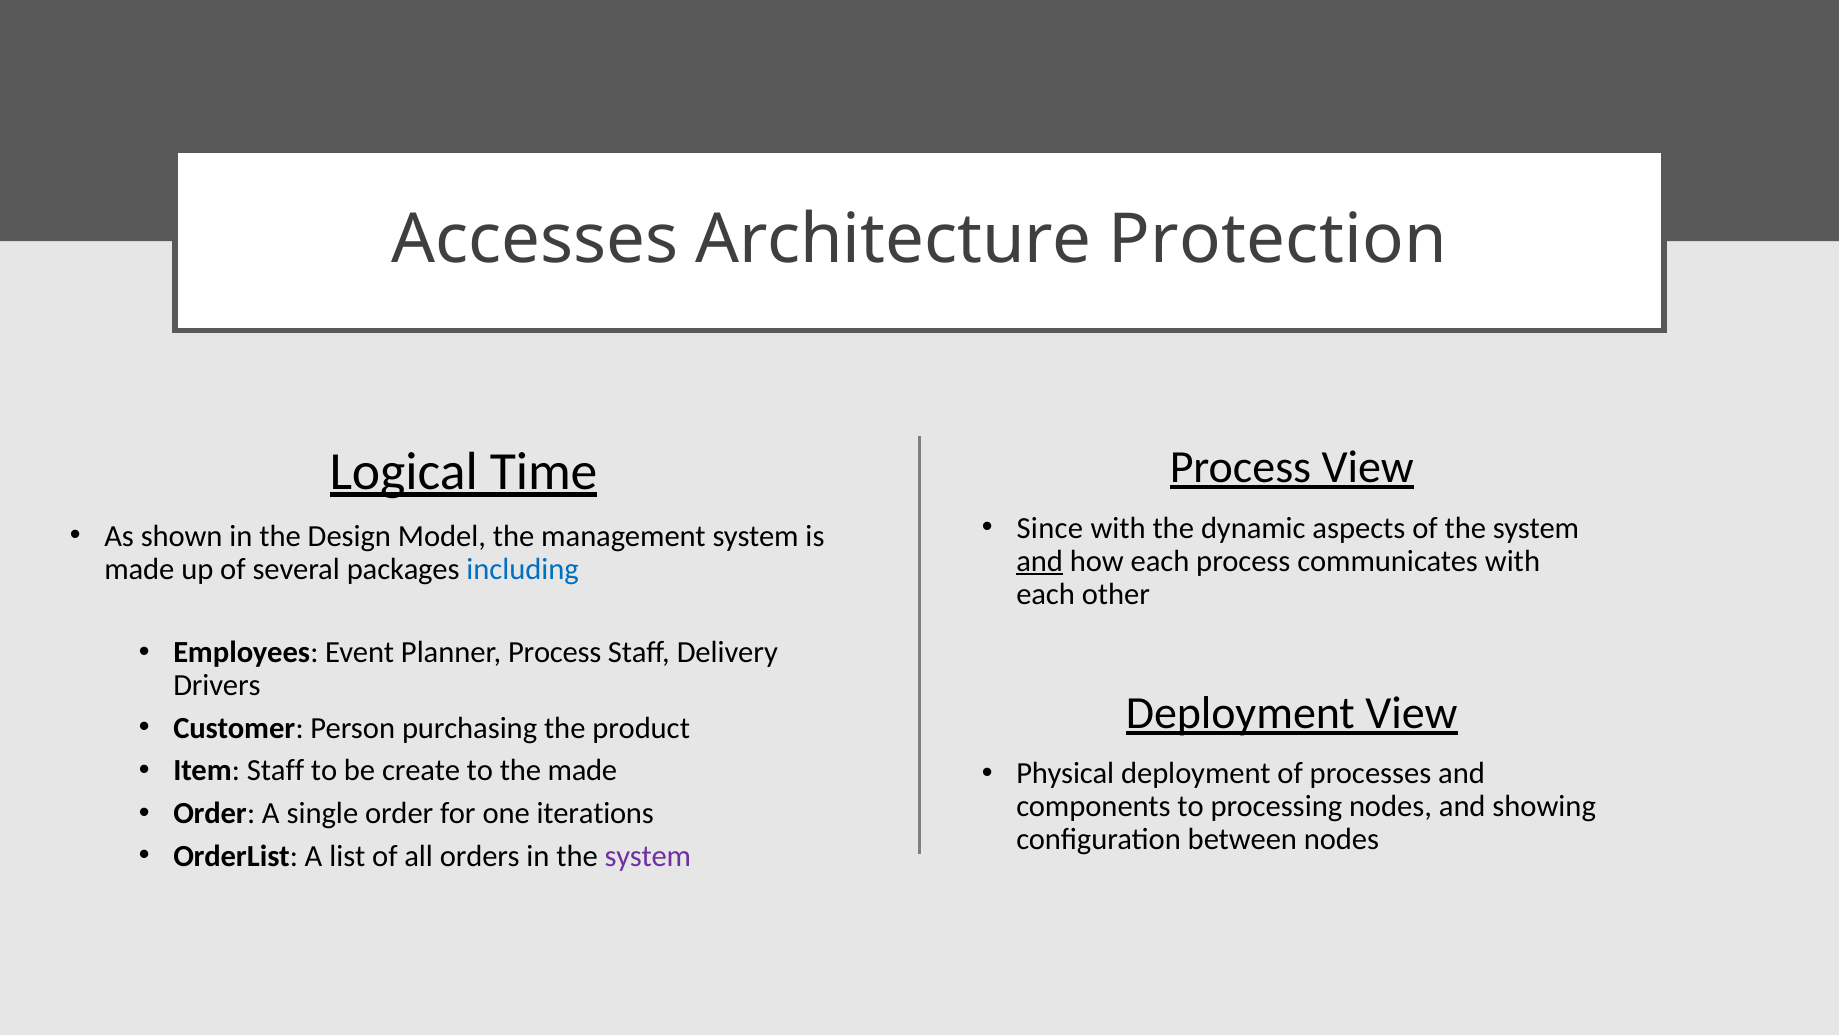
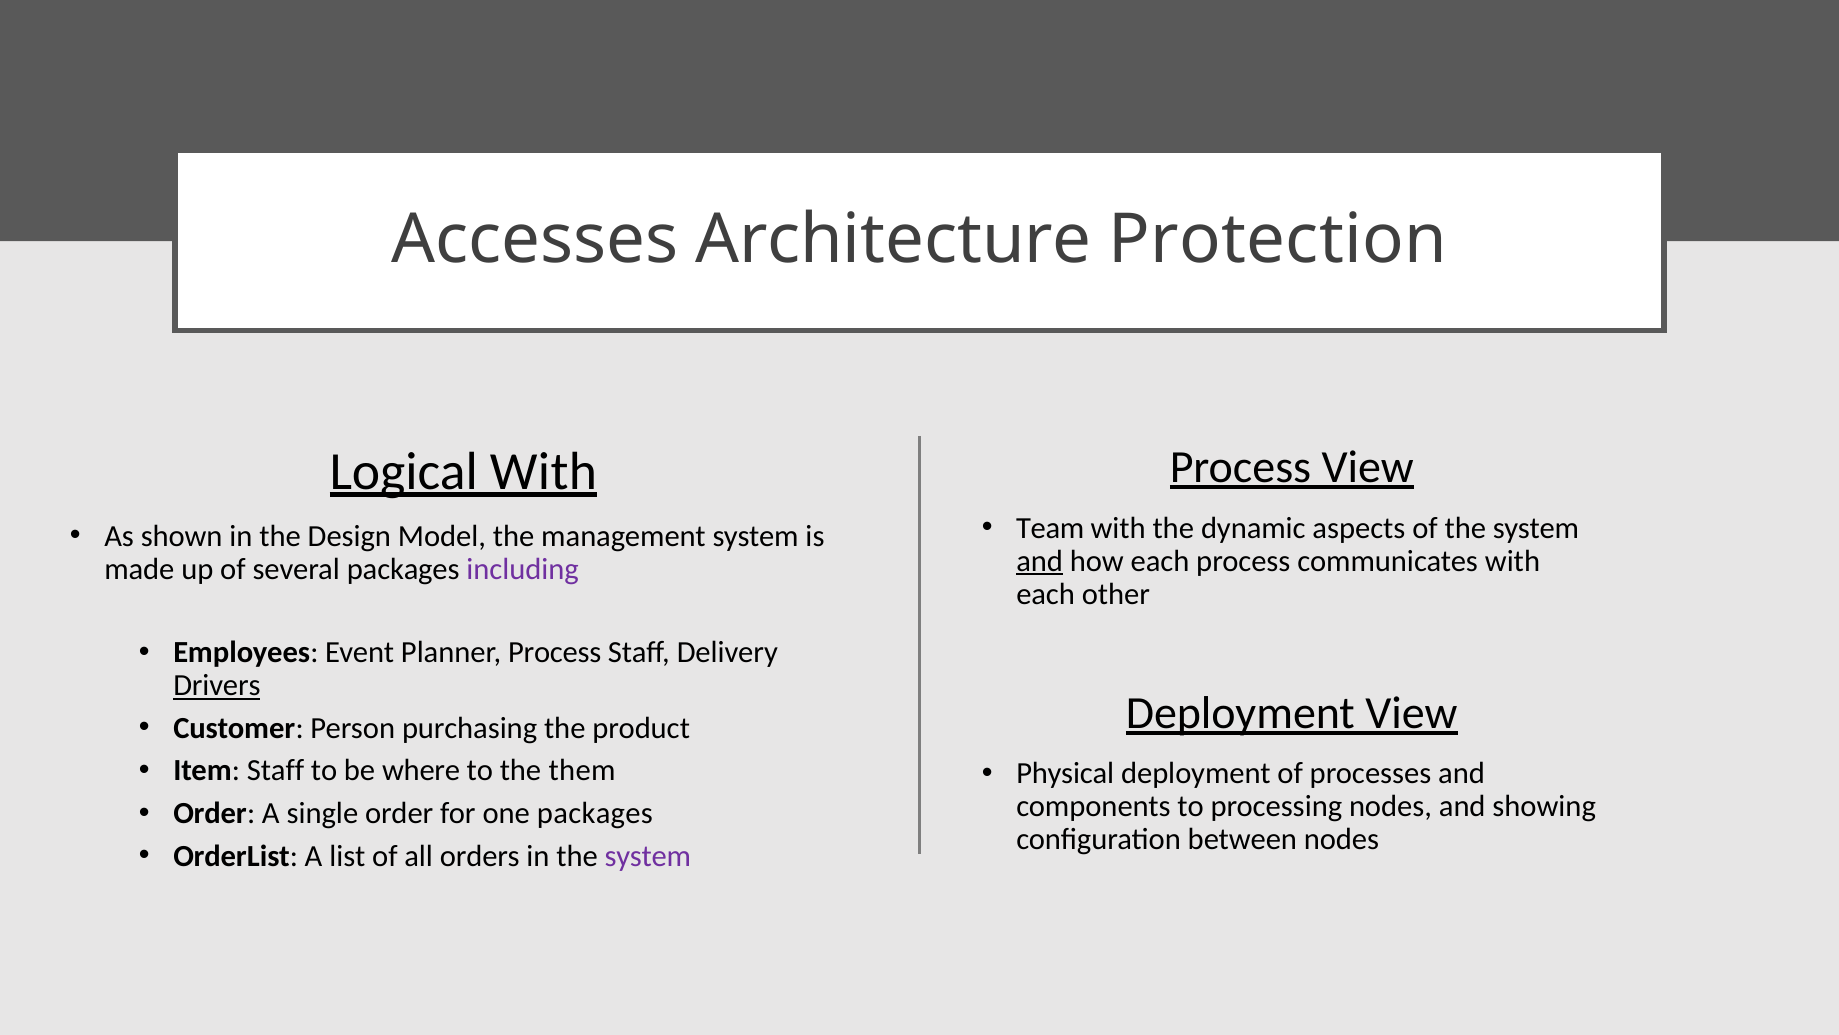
Logical Time: Time -> With
Since: Since -> Team
including colour: blue -> purple
Drivers underline: none -> present
create: create -> where
the made: made -> them
one iterations: iterations -> packages
